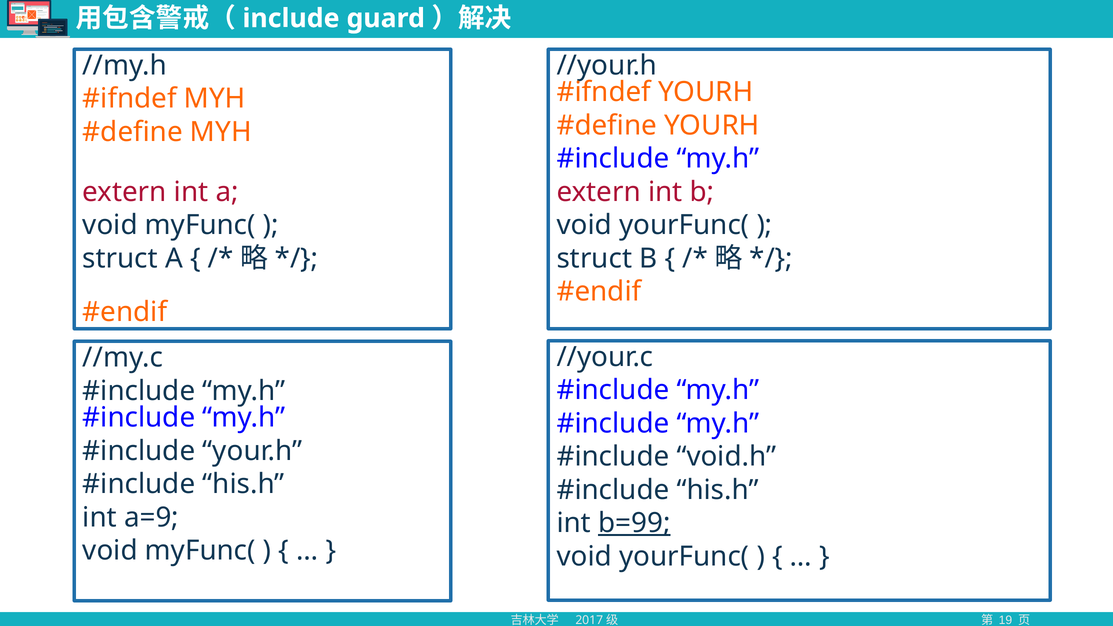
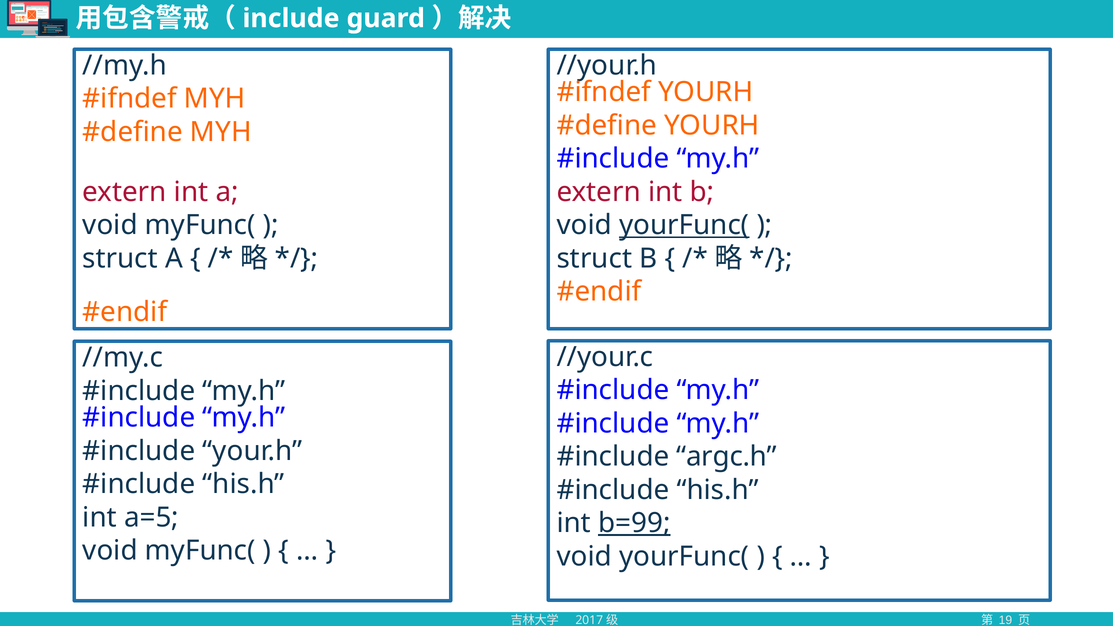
yourFunc( at (684, 225) underline: none -> present
void.h: void.h -> argc.h
a=9: a=9 -> a=5
